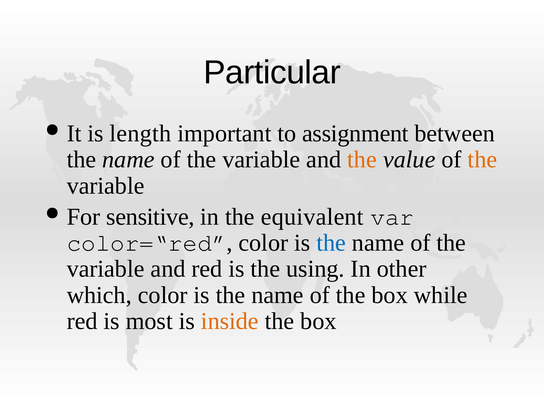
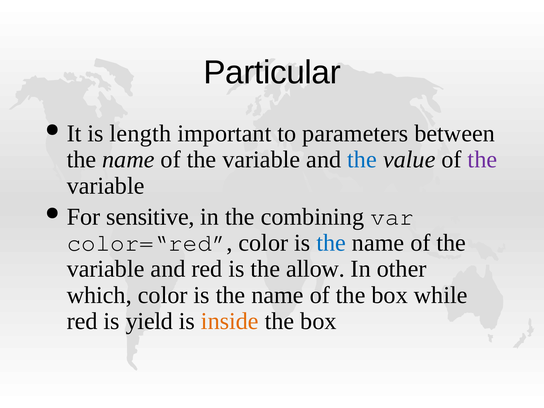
assignment: assignment -> parameters
the at (362, 160) colour: orange -> blue
the at (482, 160) colour: orange -> purple
equivalent: equivalent -> combining
using: using -> allow
most: most -> yield
